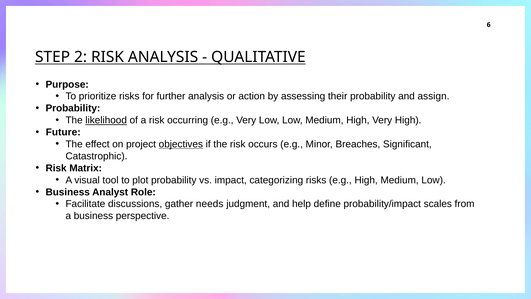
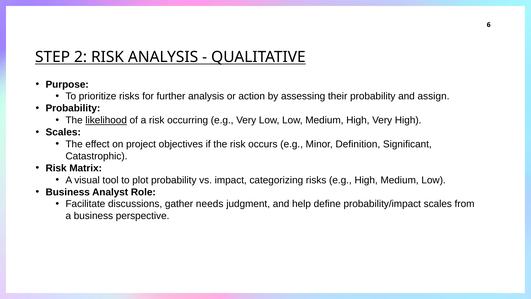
Future at (63, 132): Future -> Scales
objectives underline: present -> none
Breaches: Breaches -> Definition
